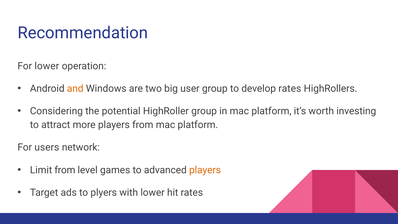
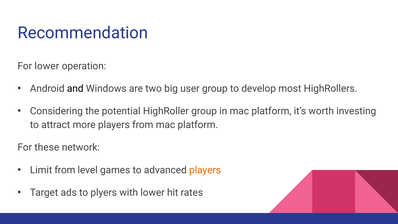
and colour: orange -> black
develop rates: rates -> most
users: users -> these
